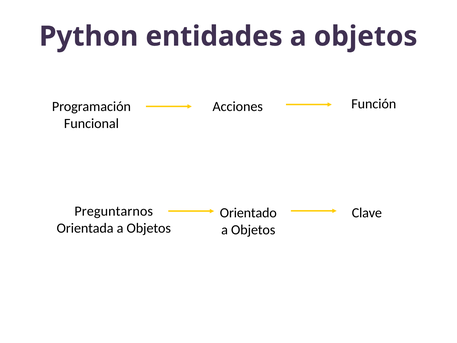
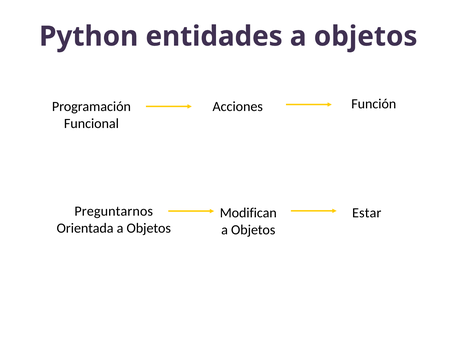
Clave: Clave -> Estar
Orientado: Orientado -> Modifican
